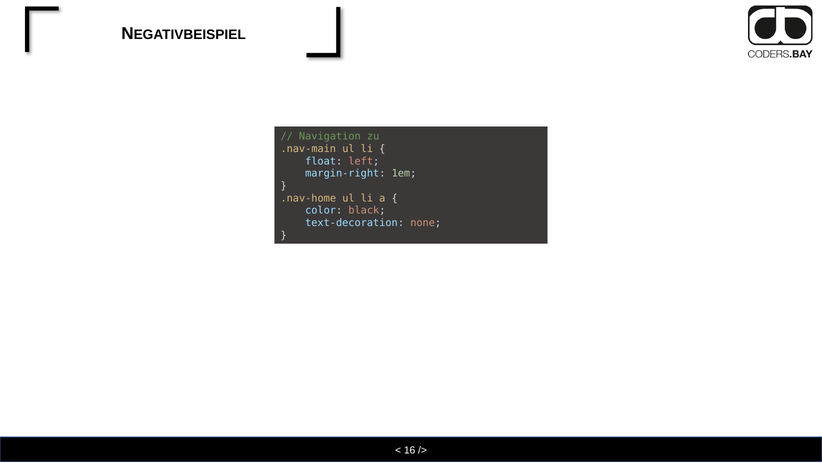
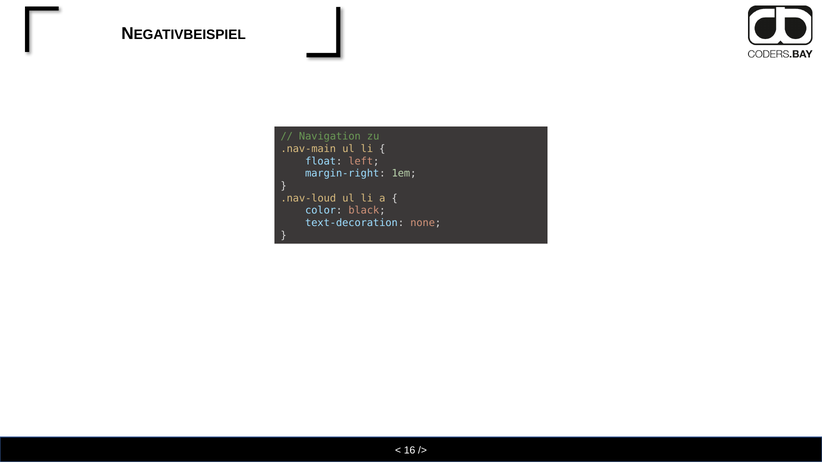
.nav-home: .nav-home -> .nav-loud
